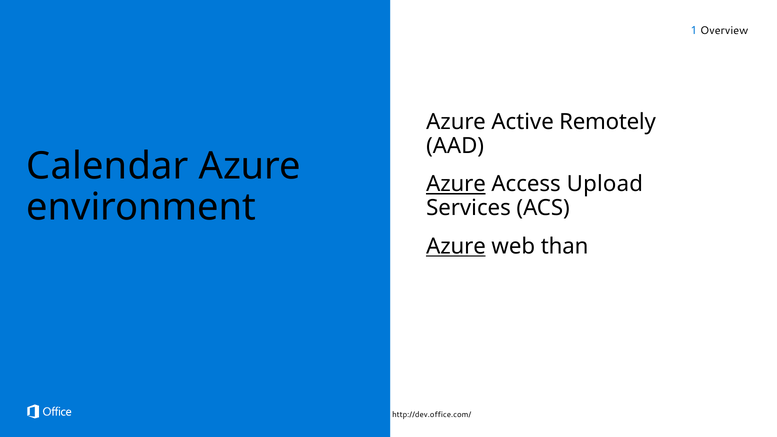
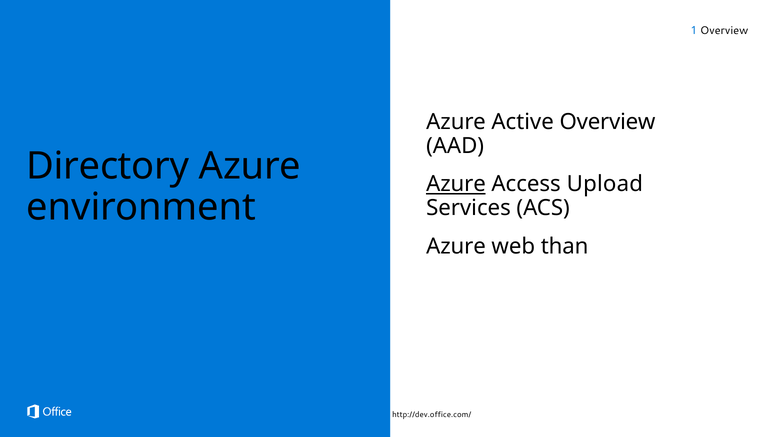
Active Remotely: Remotely -> Overview
Calendar: Calendar -> Directory
Azure at (456, 246) underline: present -> none
